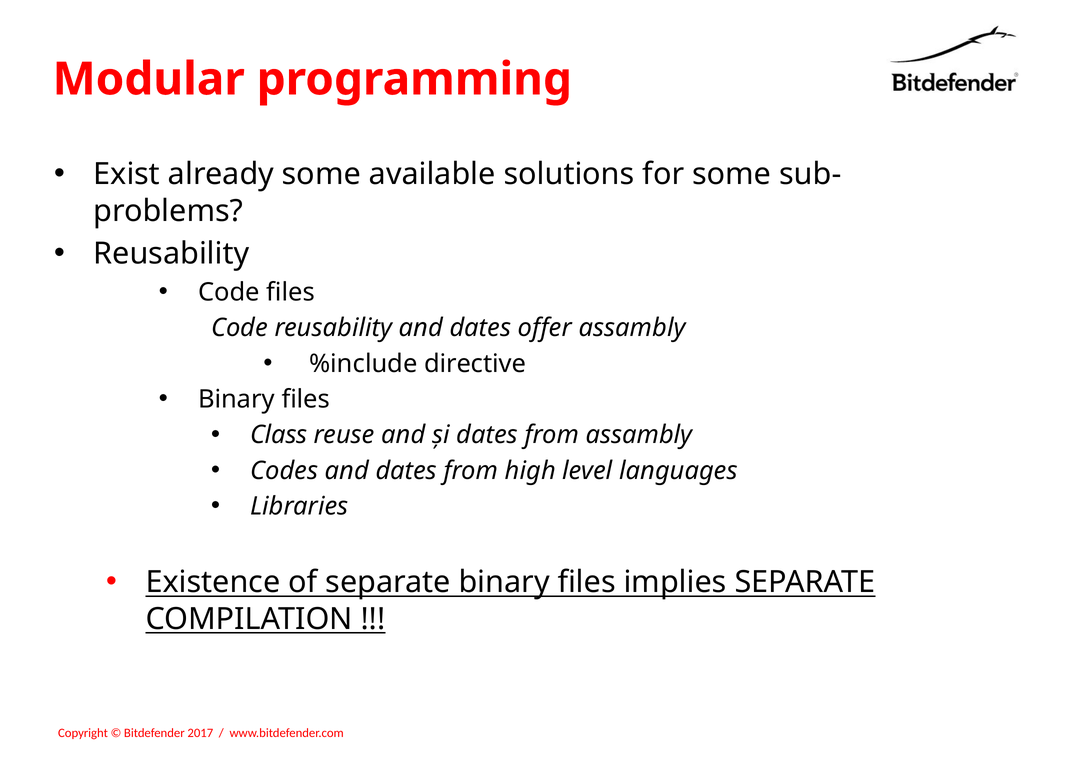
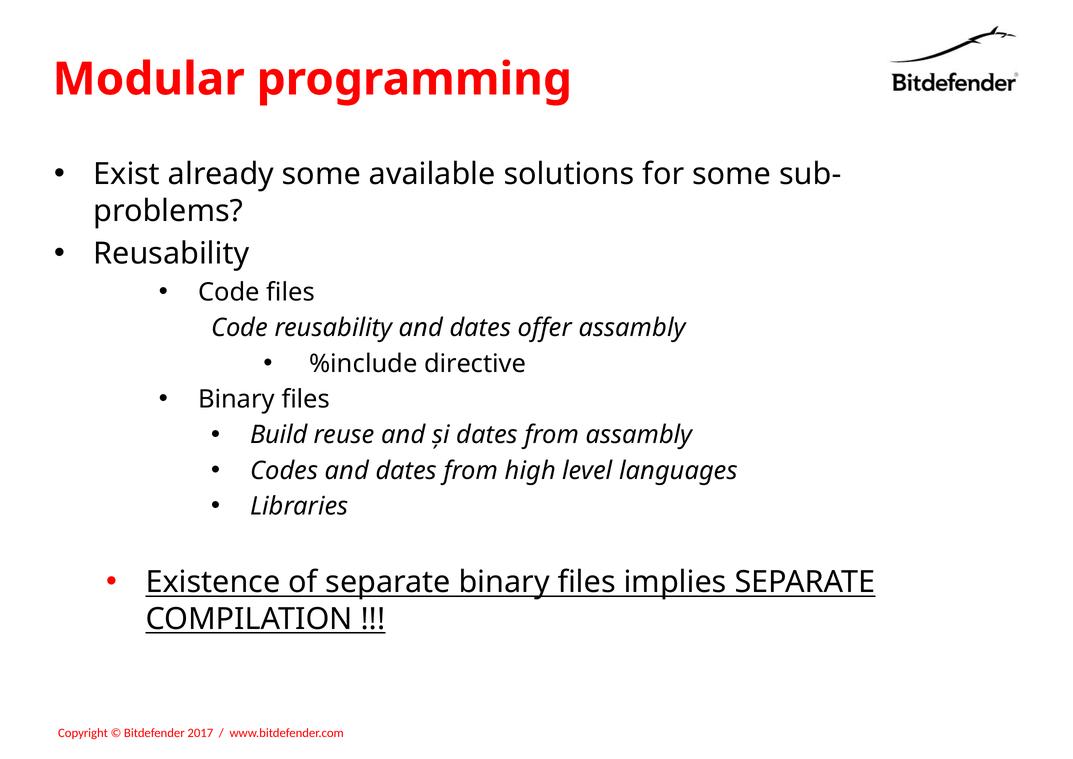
Class: Class -> Build
